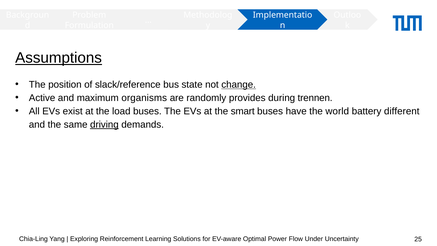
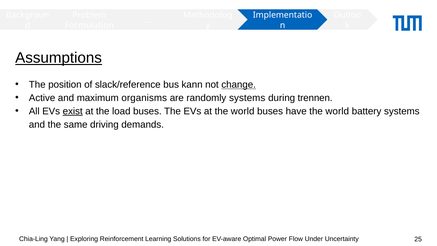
state: state -> kann
randomly provides: provides -> systems
exist underline: none -> present
at the smart: smart -> world
battery different: different -> systems
driving underline: present -> none
